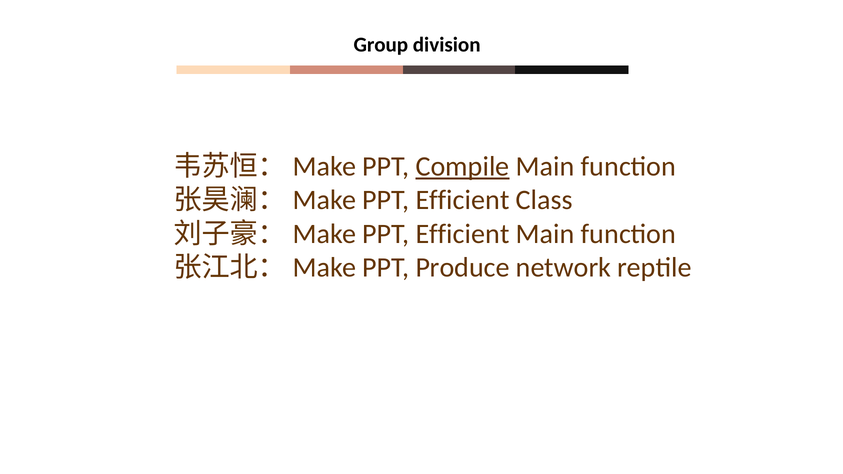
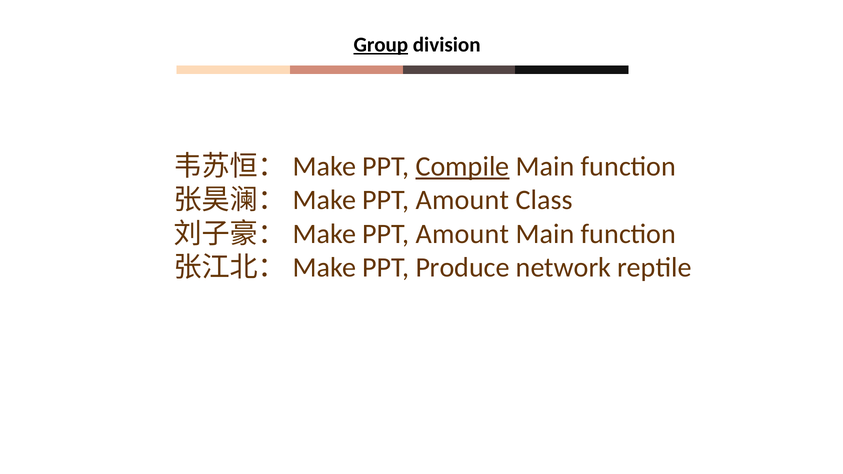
Group underline: none -> present
Efficient at (462, 200): Efficient -> Amount
Efficient at (462, 234): Efficient -> Amount
